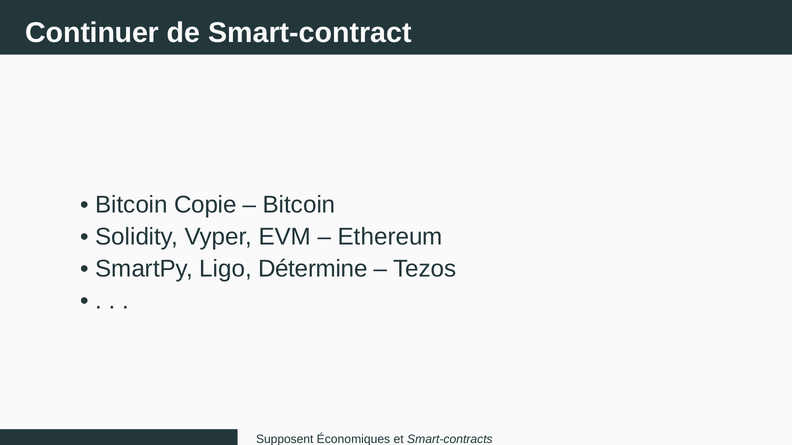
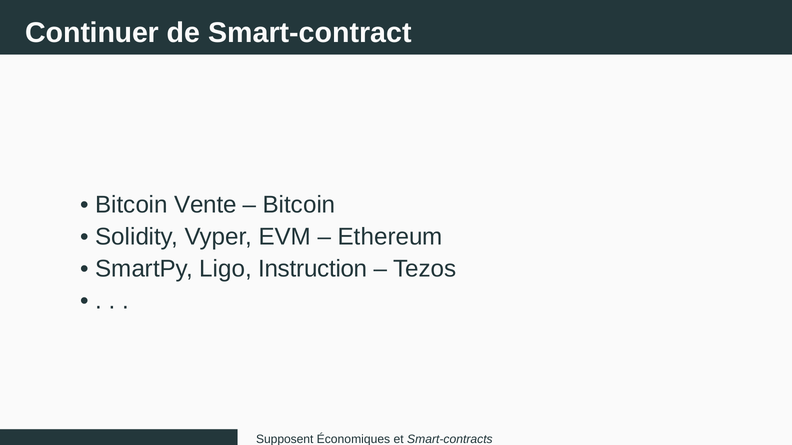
Copie: Copie -> Vente
Détermine: Détermine -> Instruction
